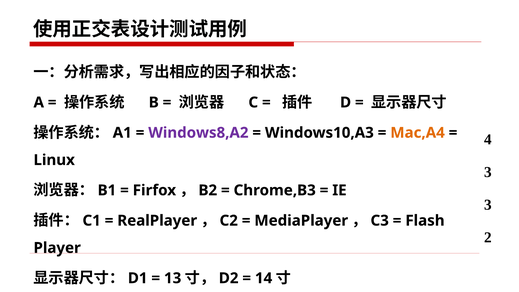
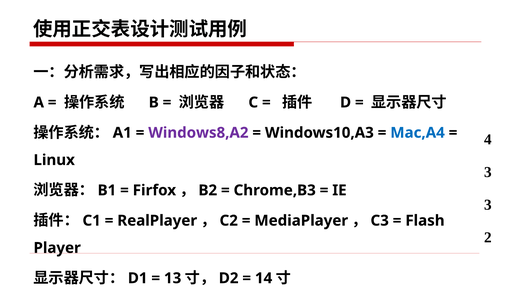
Mac,A4 colour: orange -> blue
